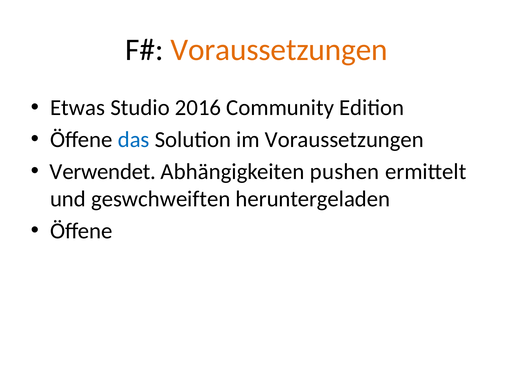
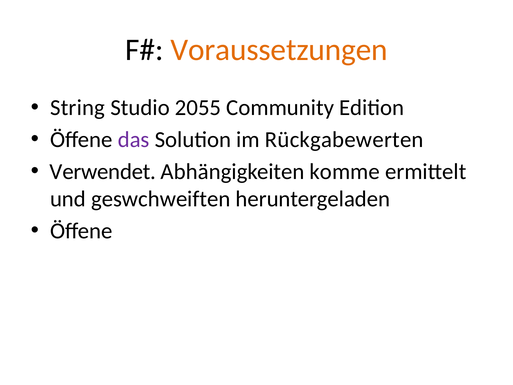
Etwas: Etwas -> String
2016: 2016 -> 2055
das colour: blue -> purple
im Voraussetzungen: Voraussetzungen -> Rückgabewerten
pushen: pushen -> komme
